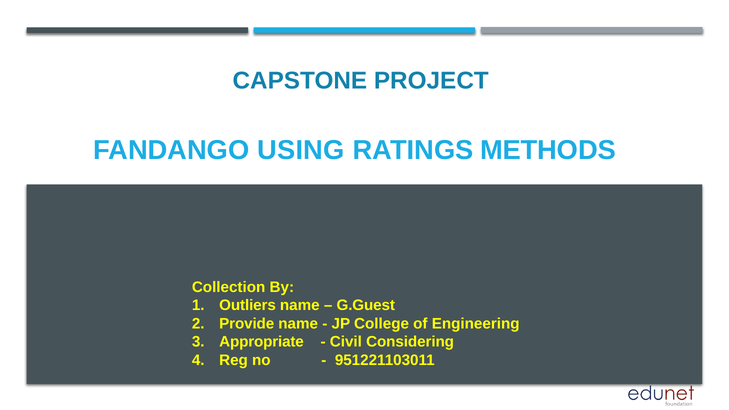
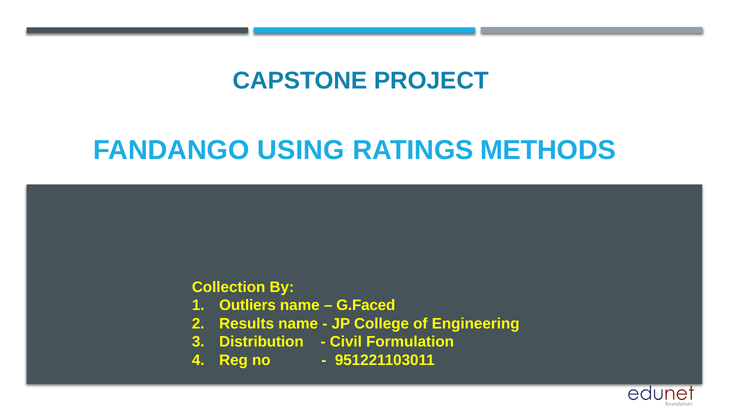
G.Guest: G.Guest -> G.Faced
Provide: Provide -> Results
Appropriate: Appropriate -> Distribution
Considering: Considering -> Formulation
